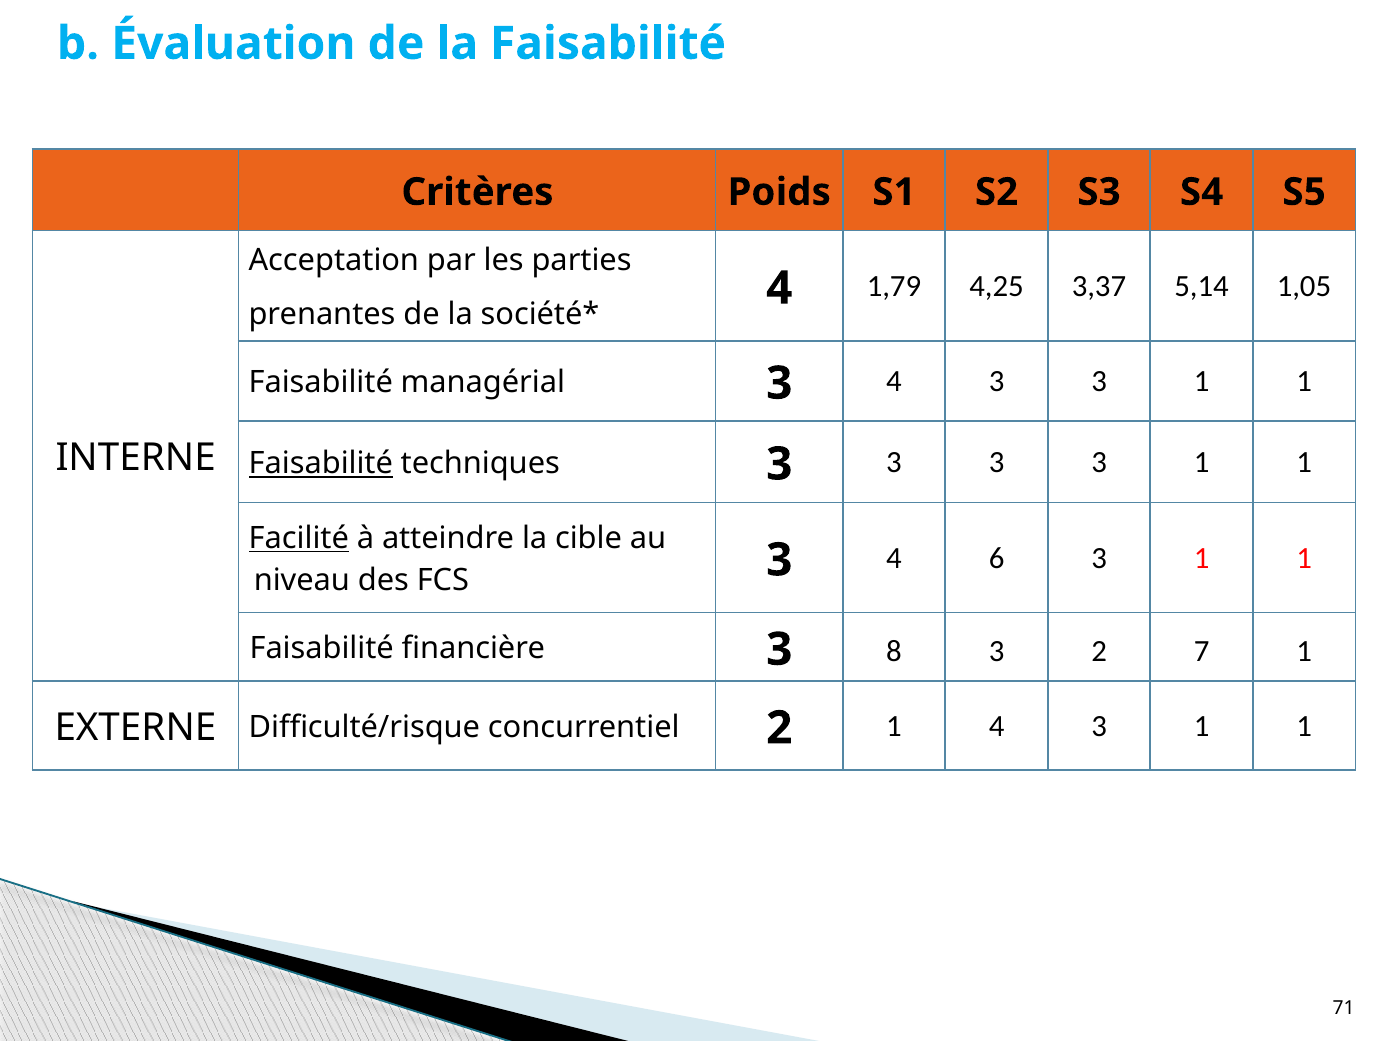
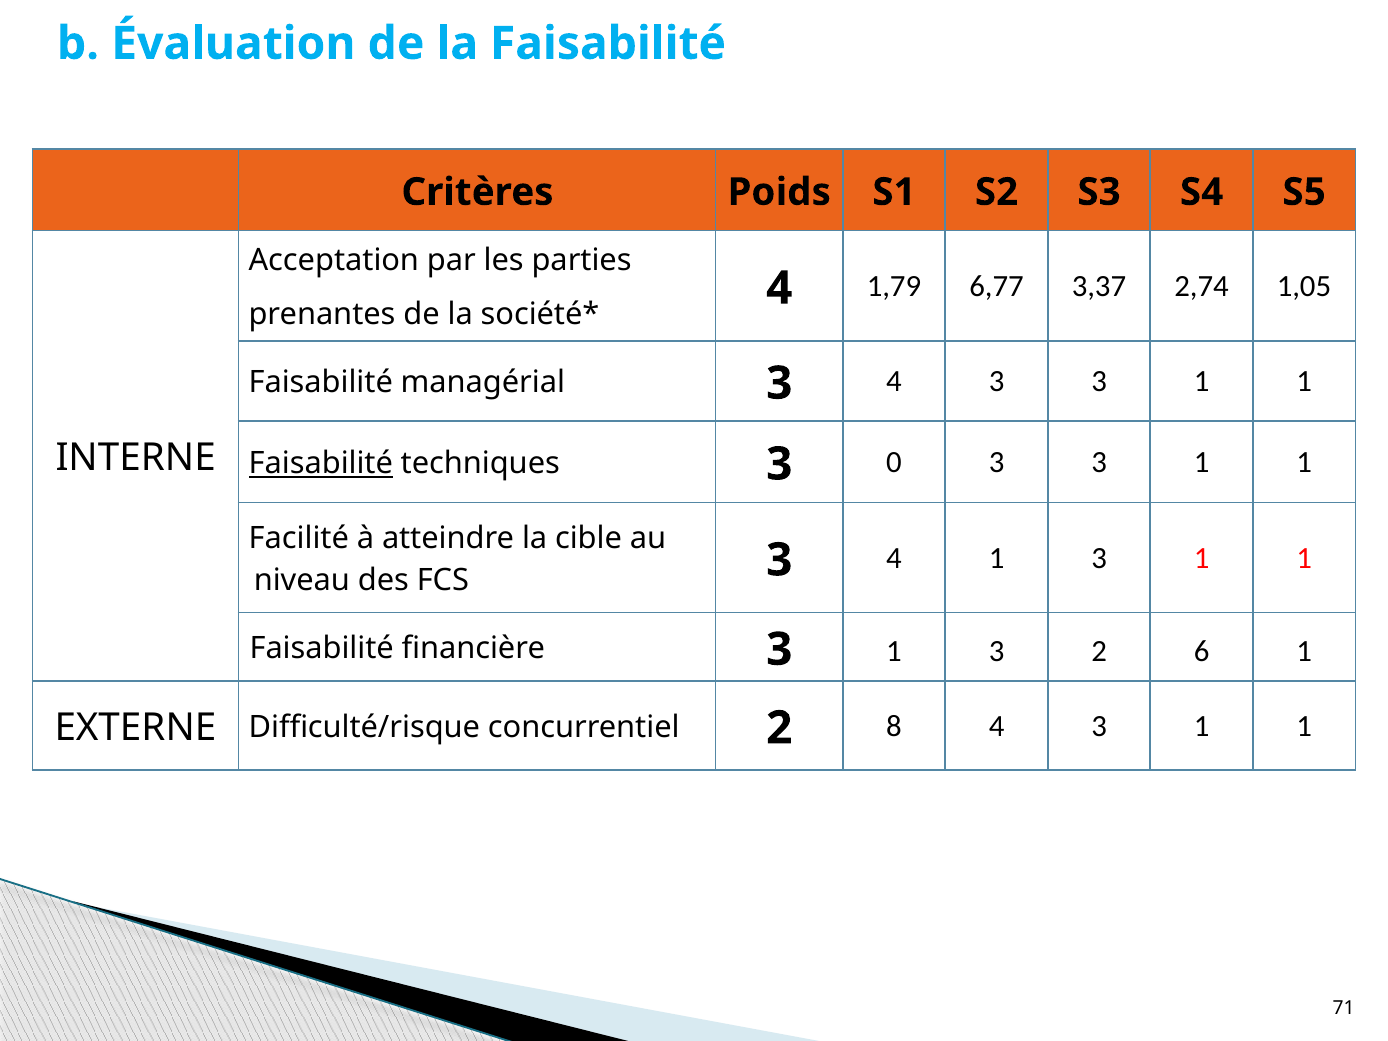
4,25: 4,25 -> 6,77
5,14: 5,14 -> 2,74
techniques 3 3: 3 -> 0
Facilité underline: present -> none
4 6: 6 -> 1
8 at (894, 651): 8 -> 1
7: 7 -> 6
2 1: 1 -> 8
